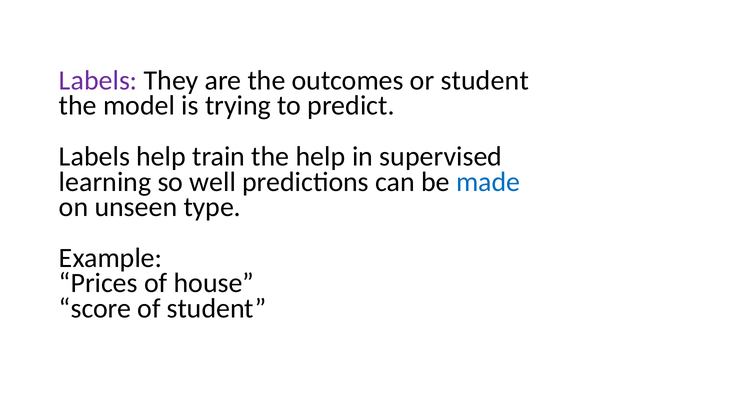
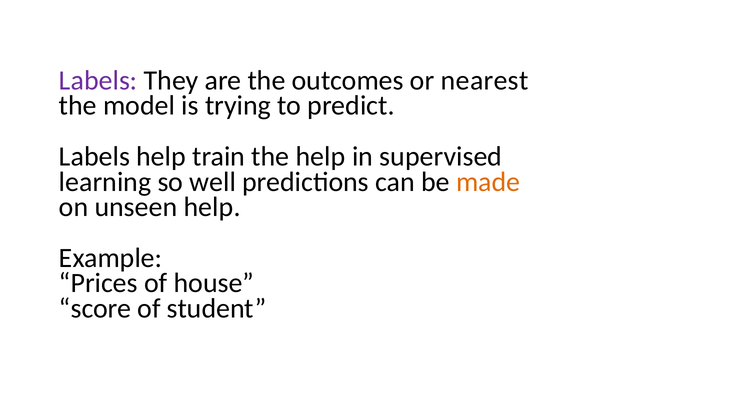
or student: student -> nearest
made colour: blue -> orange
unseen type: type -> help
